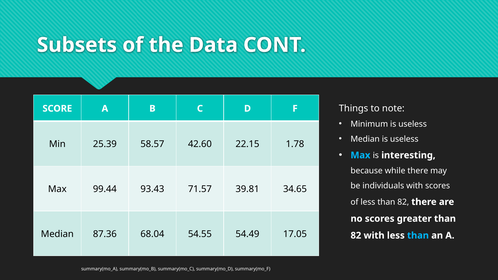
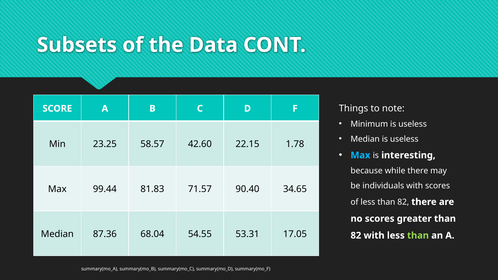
25.39: 25.39 -> 23.25
93.43: 93.43 -> 81.83
39.81: 39.81 -> 90.40
54.49: 54.49 -> 53.31
than at (418, 236) colour: light blue -> light green
